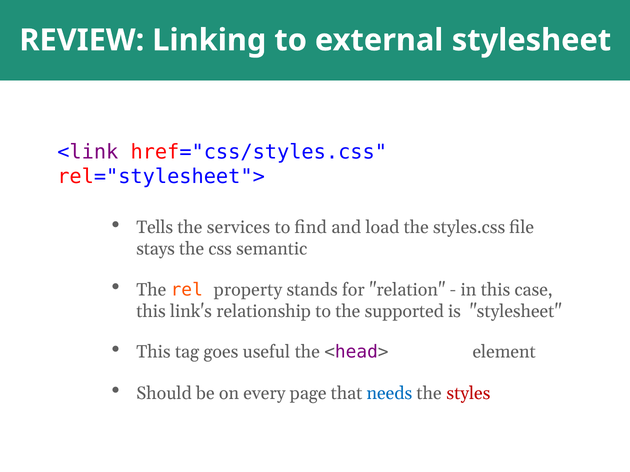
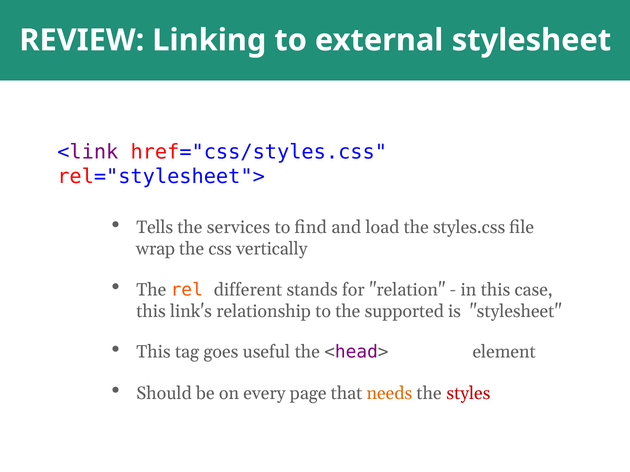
stays: stays -> wrap
semantic: semantic -> vertically
property: property -> different
needs colour: blue -> orange
